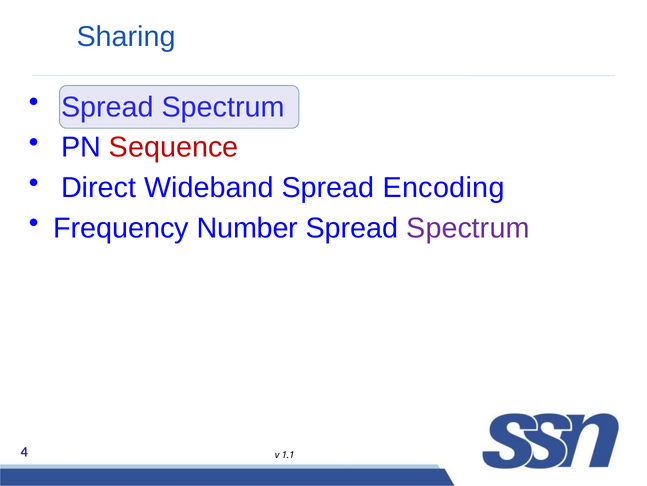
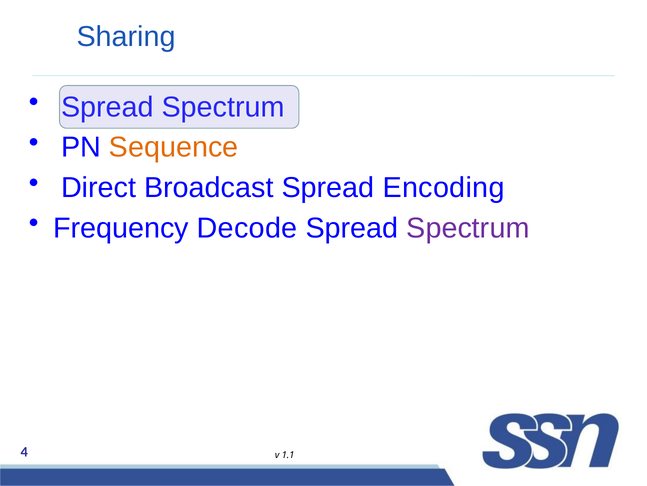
Sequence colour: red -> orange
Wideband: Wideband -> Broadcast
Number: Number -> Decode
